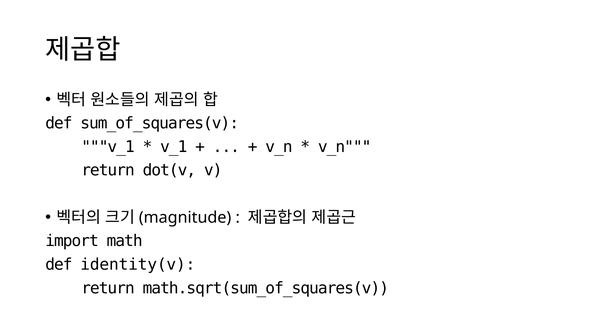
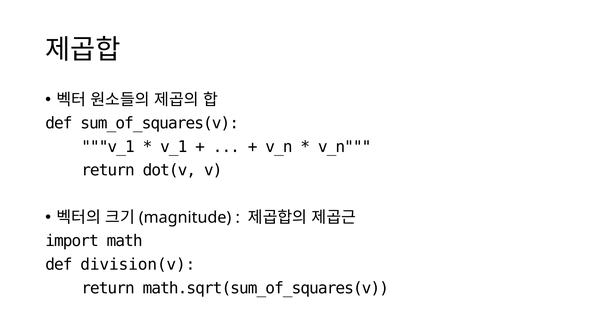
identity(v: identity(v -> division(v
